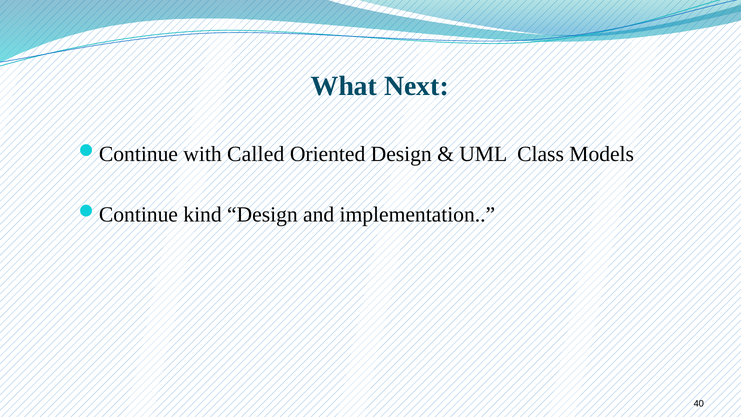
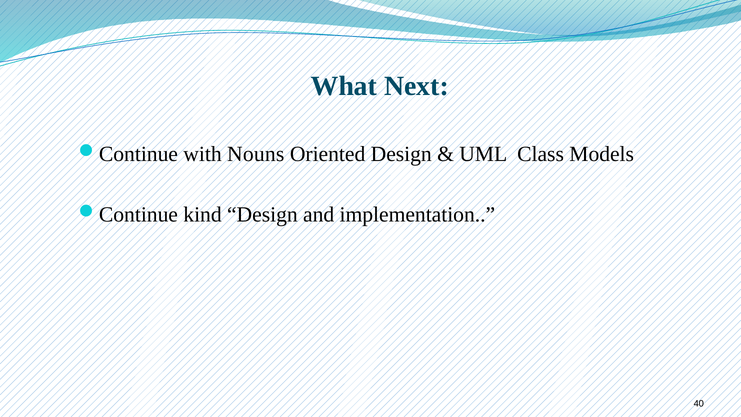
Called: Called -> Nouns
